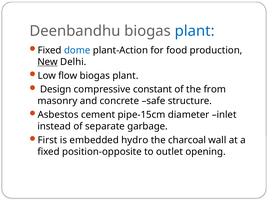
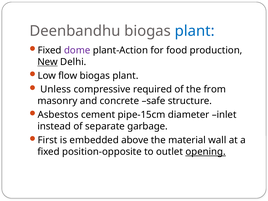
dome colour: blue -> purple
Design: Design -> Unless
constant: constant -> required
hydro: hydro -> above
charcoal: charcoal -> material
opening underline: none -> present
